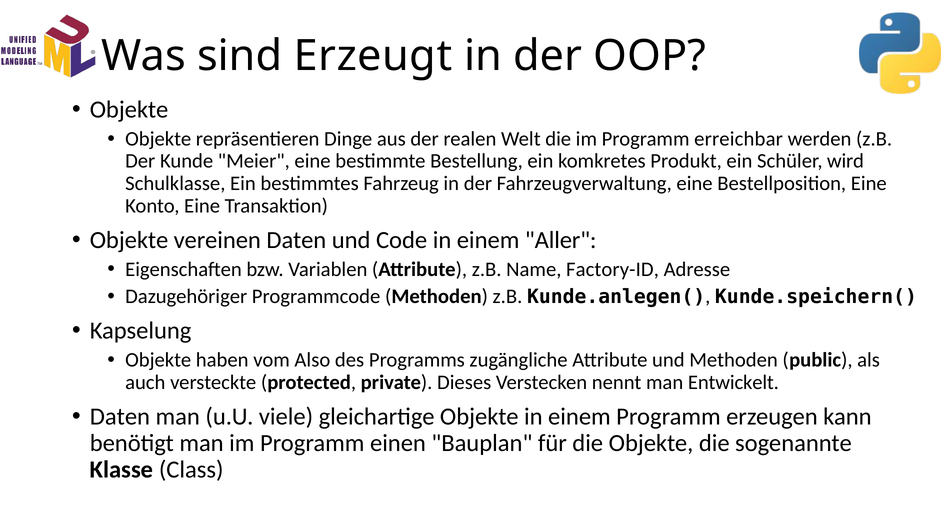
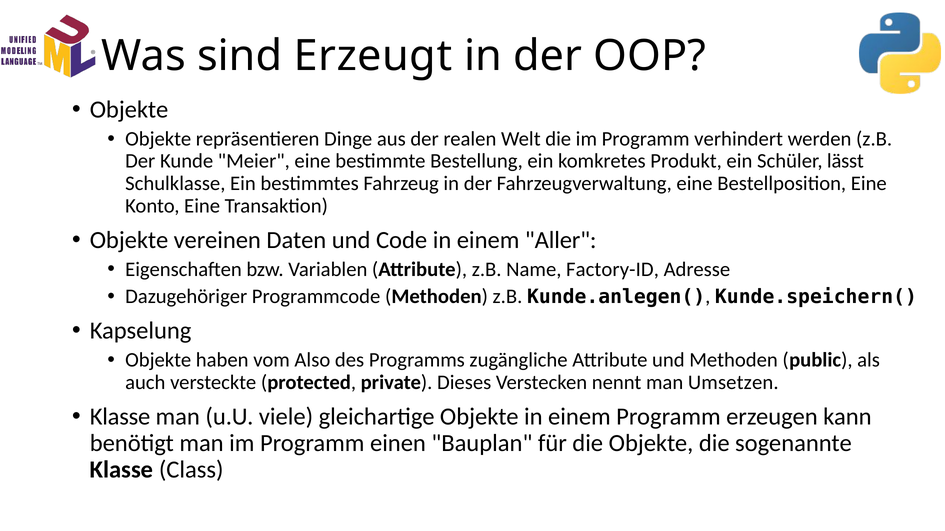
erreichbar: erreichbar -> verhindert
wird: wird -> lässt
Entwickelt: Entwickelt -> Umsetzen
Daten at (120, 417): Daten -> Klasse
